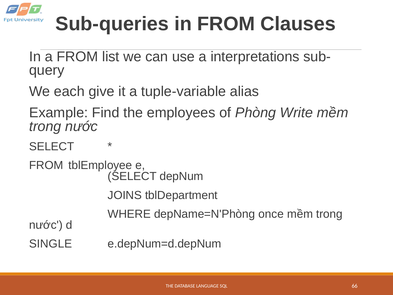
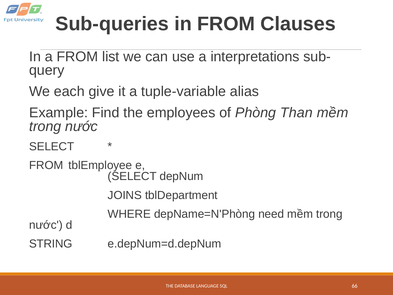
Write: Write -> Than
once: once -> need
SINGLE: SINGLE -> STRING
